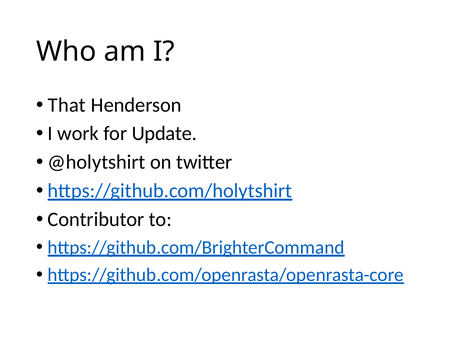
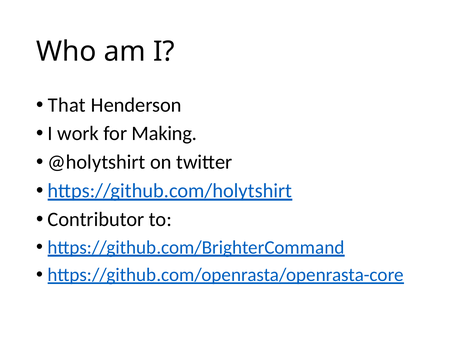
Update: Update -> Making
